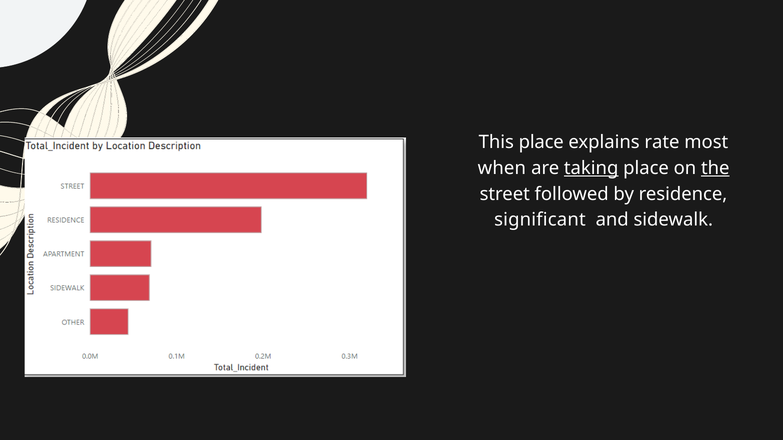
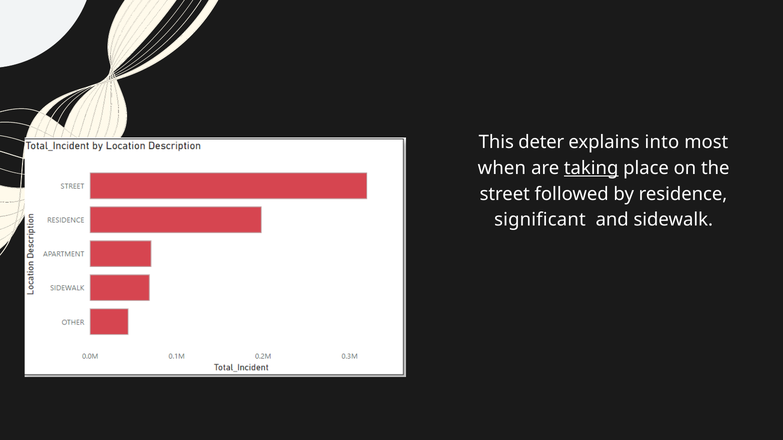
This place: place -> deter
rate: rate -> into
the underline: present -> none
